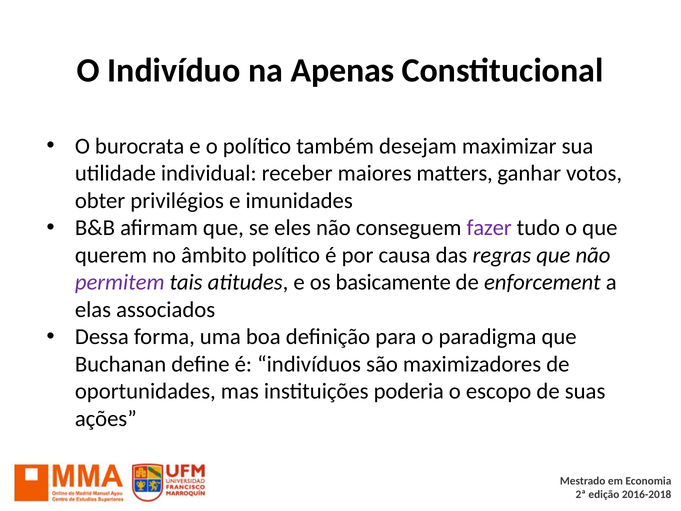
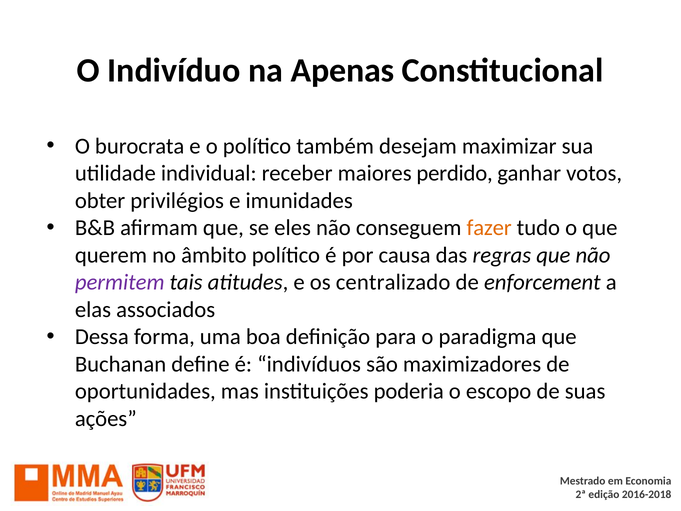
matters: matters -> perdido
fazer colour: purple -> orange
basicamente: basicamente -> centralizado
